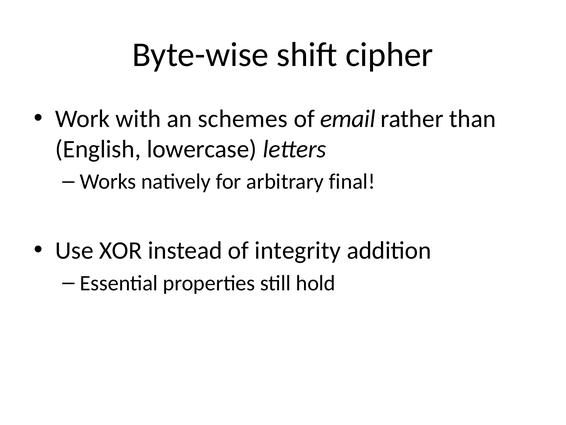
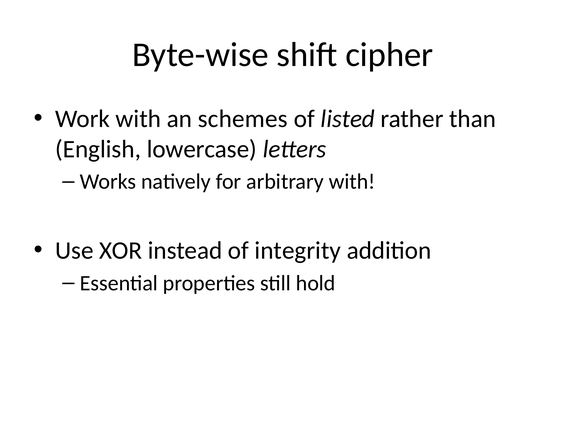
email: email -> listed
arbitrary final: final -> with
